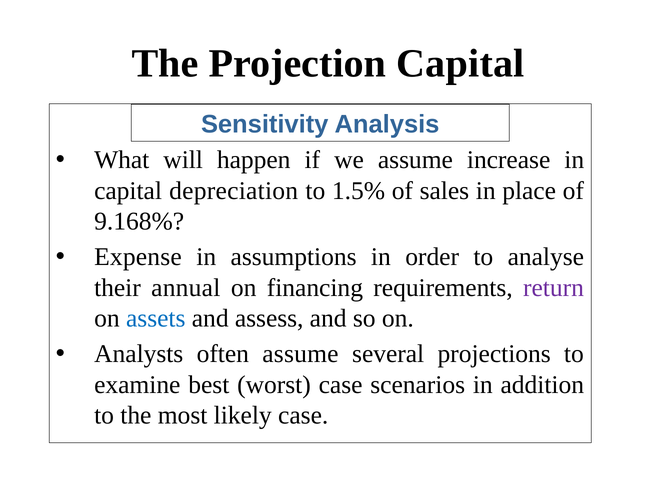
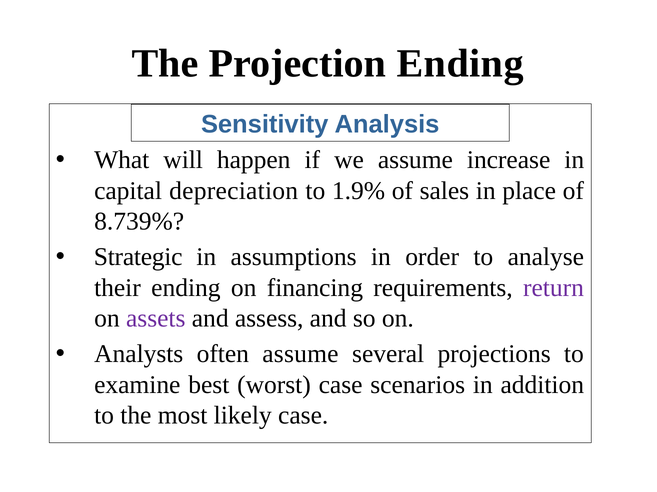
Projection Capital: Capital -> Ending
1.5%: 1.5% -> 1.9%
9.168%: 9.168% -> 8.739%
Expense: Expense -> Strategic
their annual: annual -> ending
assets colour: blue -> purple
